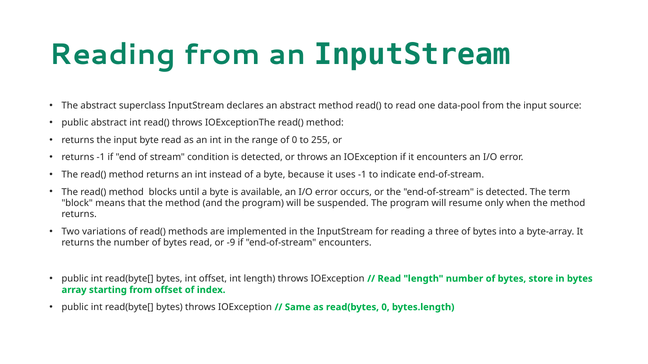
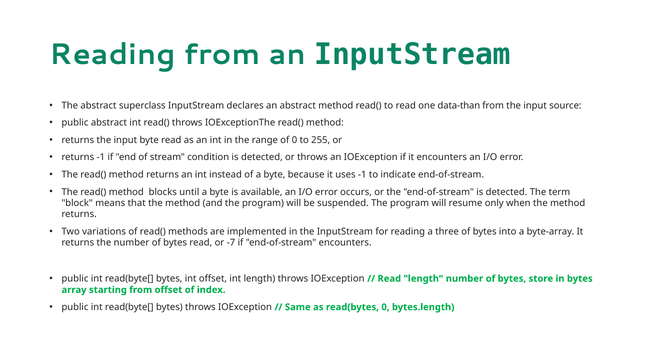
data-pool: data-pool -> data-than
-9: -9 -> -7
